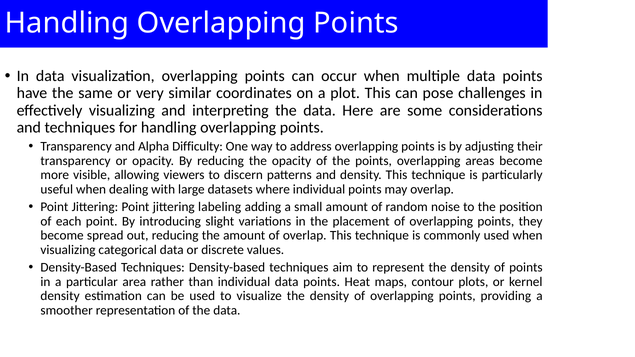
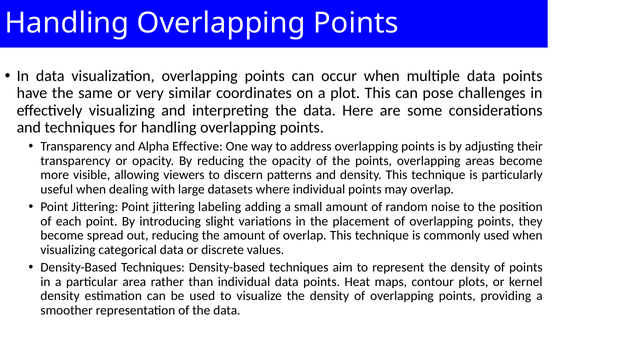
Difficulty: Difficulty -> Effective
